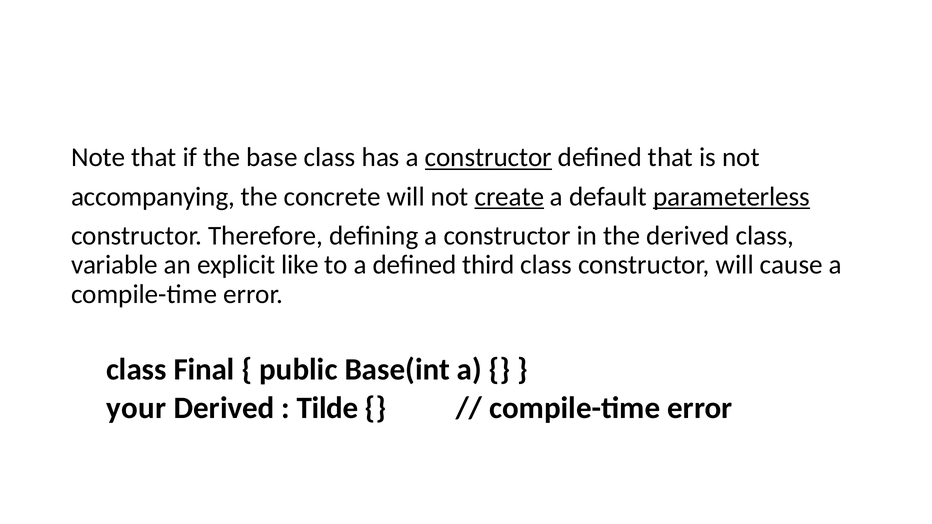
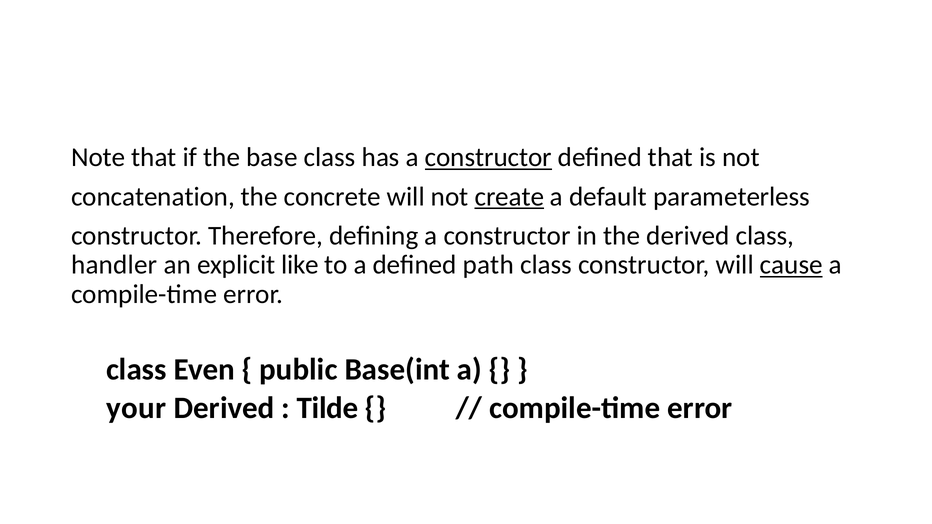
accompanying: accompanying -> concatenation
parameterless underline: present -> none
variable: variable -> handler
third: third -> path
cause underline: none -> present
Final: Final -> Even
